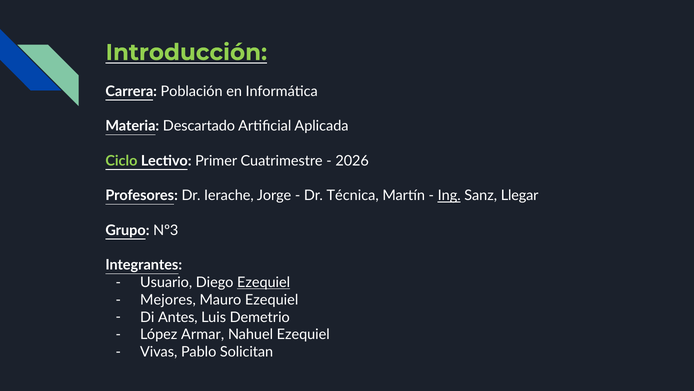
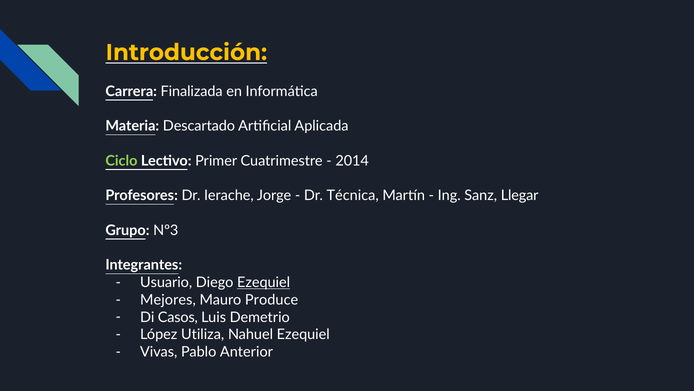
Introducción colour: light green -> yellow
Población: Población -> Finalizada
2026: 2026 -> 2014
Ing underline: present -> none
Mauro Ezequiel: Ezequiel -> Produce
Antes: Antes -> Casos
Armar: Armar -> Utiliza
Solicitan: Solicitan -> Anterior
